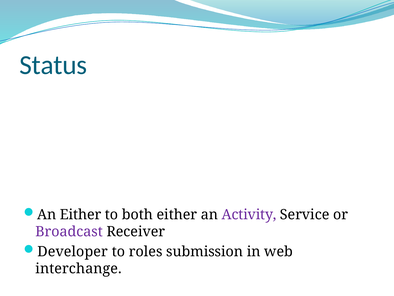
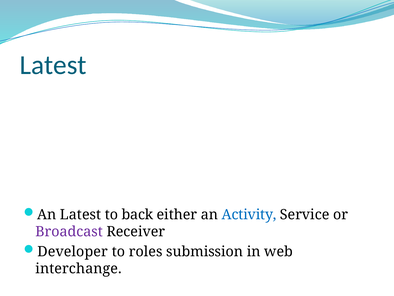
Status at (53, 65): Status -> Latest
An Either: Either -> Latest
both: both -> back
Activity colour: purple -> blue
